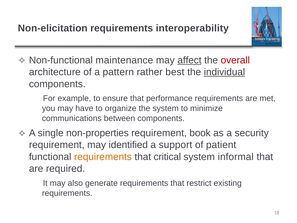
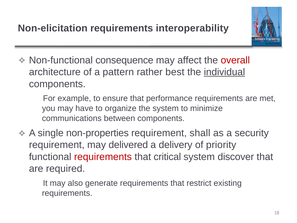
maintenance: maintenance -> consequence
affect underline: present -> none
book: book -> shall
identified: identified -> delivered
support: support -> delivery
patient: patient -> priority
requirements at (103, 157) colour: orange -> red
informal: informal -> discover
